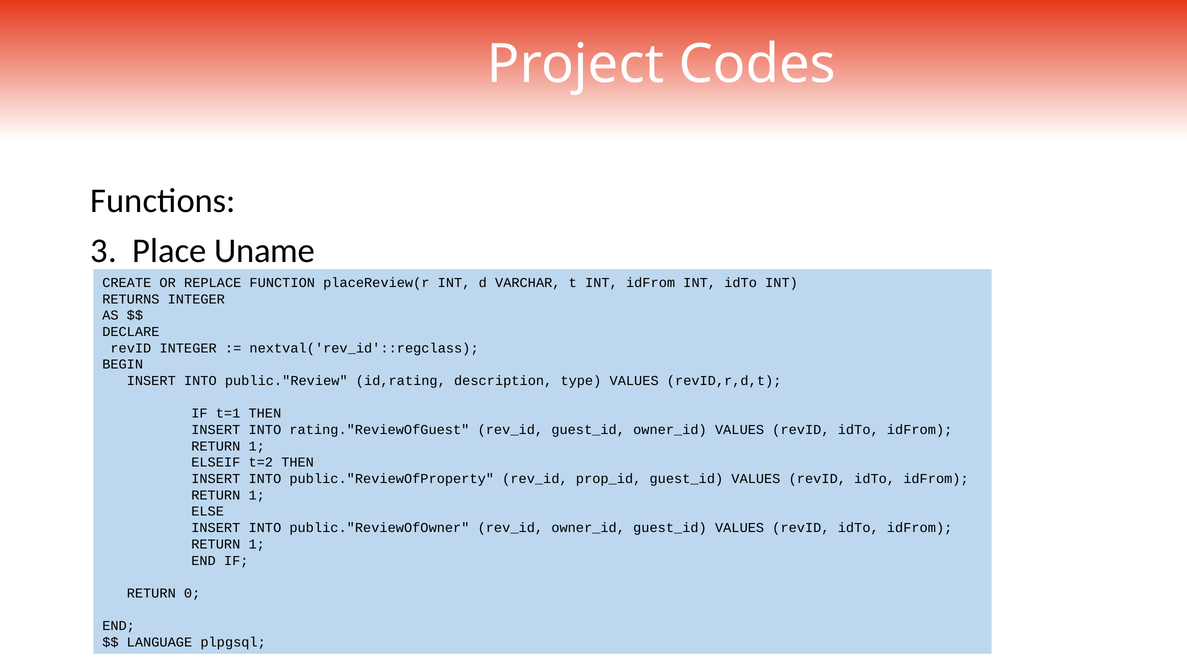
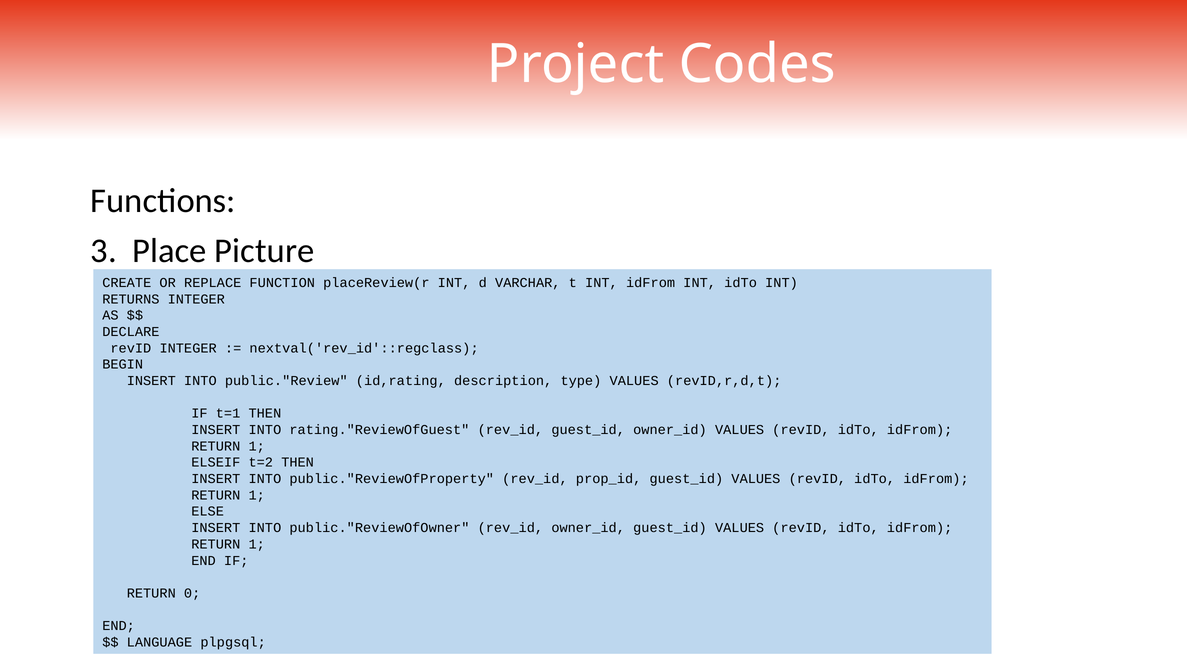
Uname: Uname -> Picture
